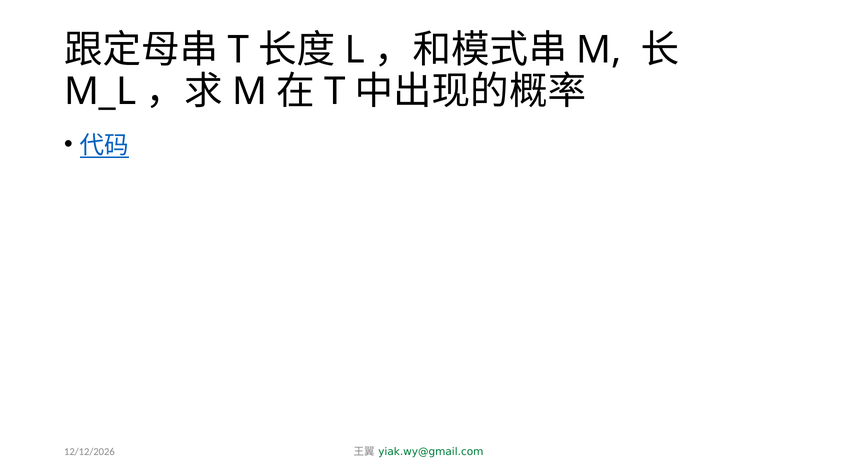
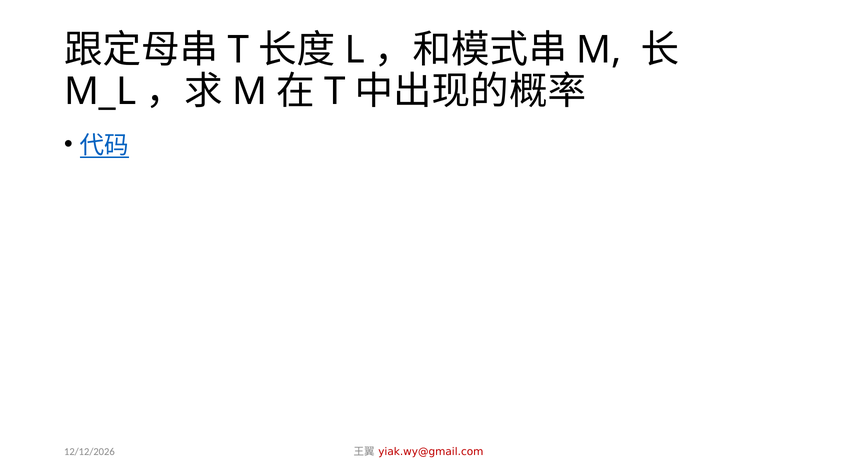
yiak.wy@gmail.com colour: green -> red
